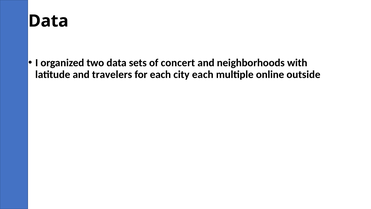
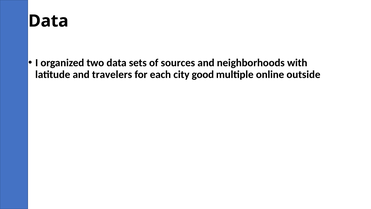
concert: concert -> sources
city each: each -> good
